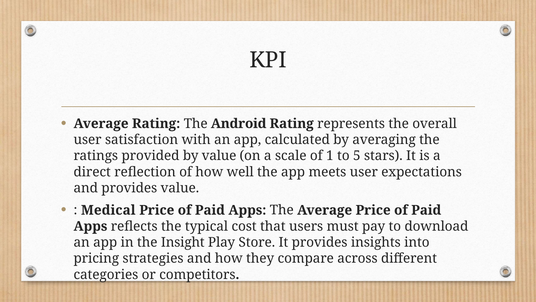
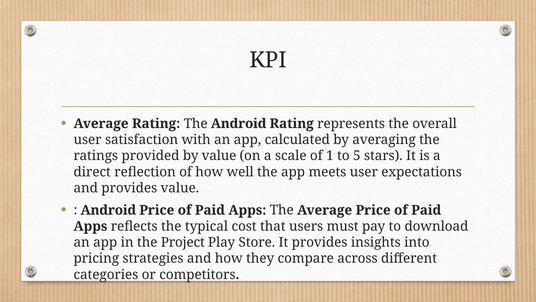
Medical at (108, 210): Medical -> Android
Insight: Insight -> Project
